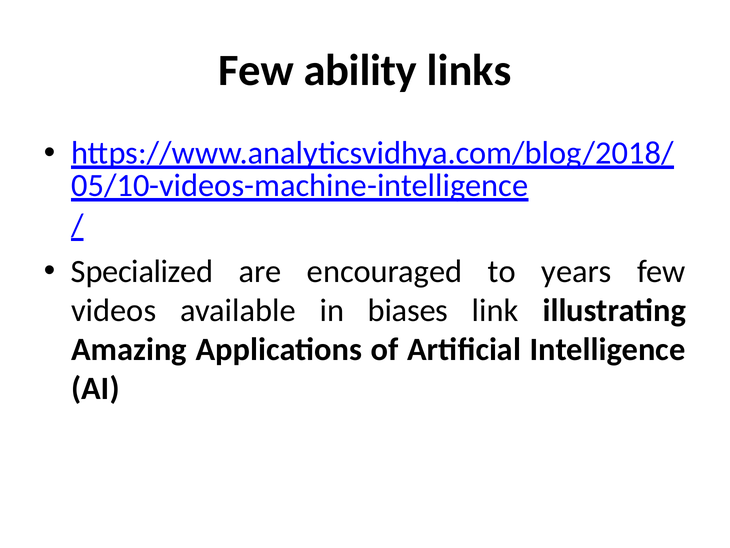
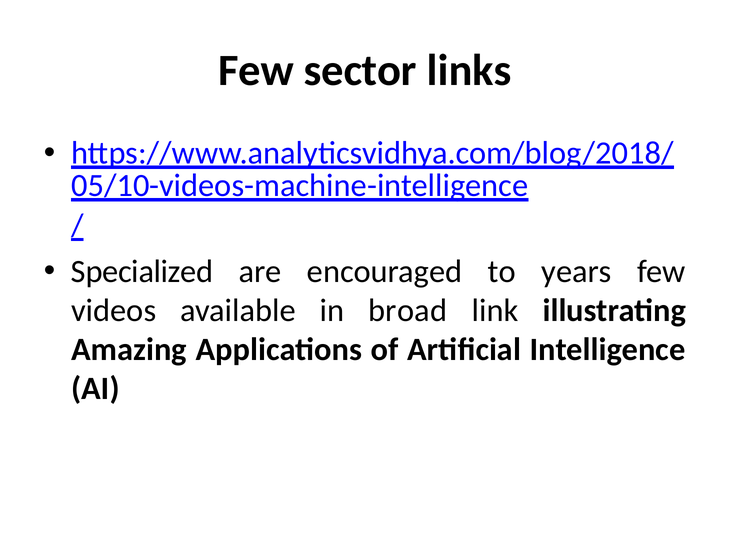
ability: ability -> sector
biases: biases -> broad
